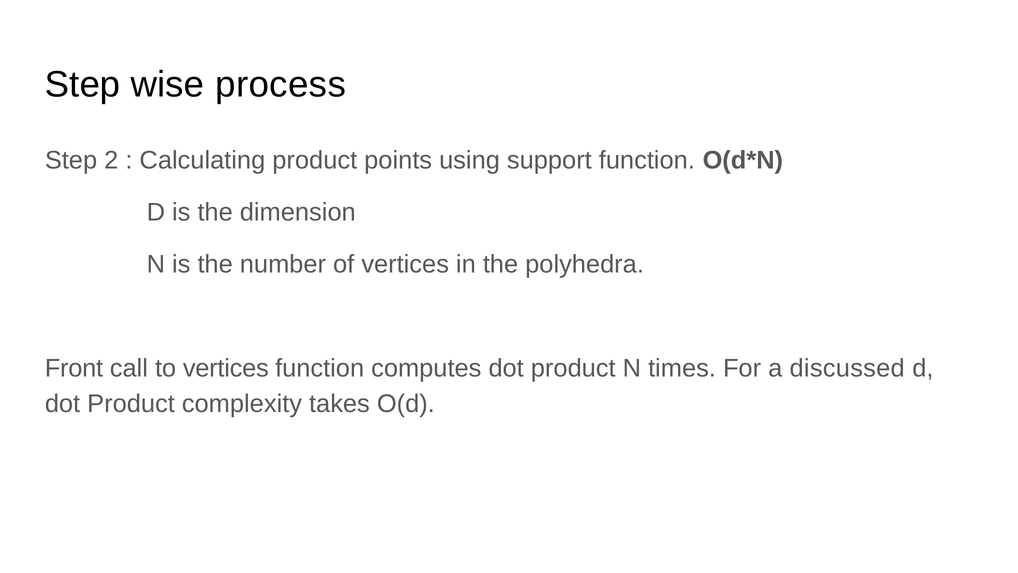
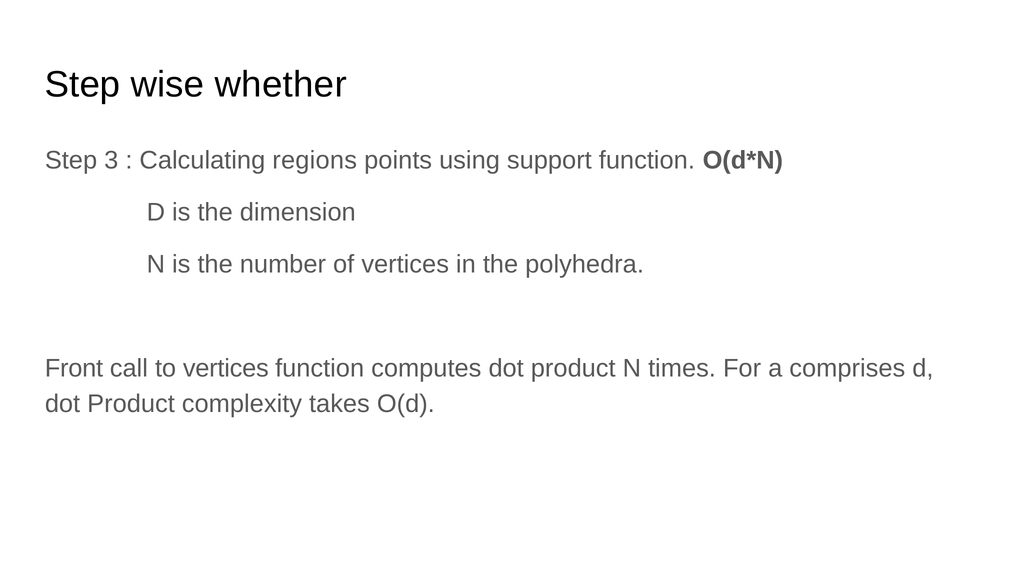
process: process -> whether
2: 2 -> 3
Calculating product: product -> regions
discussed: discussed -> comprises
